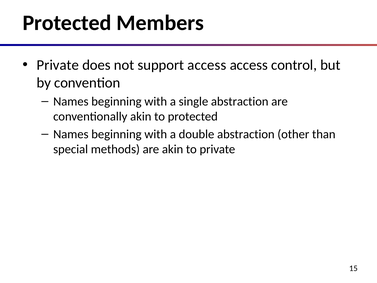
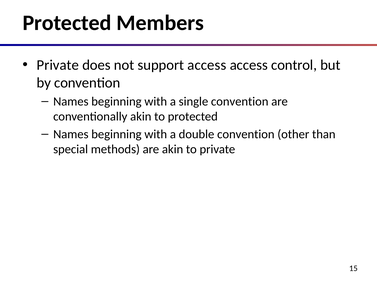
single abstraction: abstraction -> convention
double abstraction: abstraction -> convention
